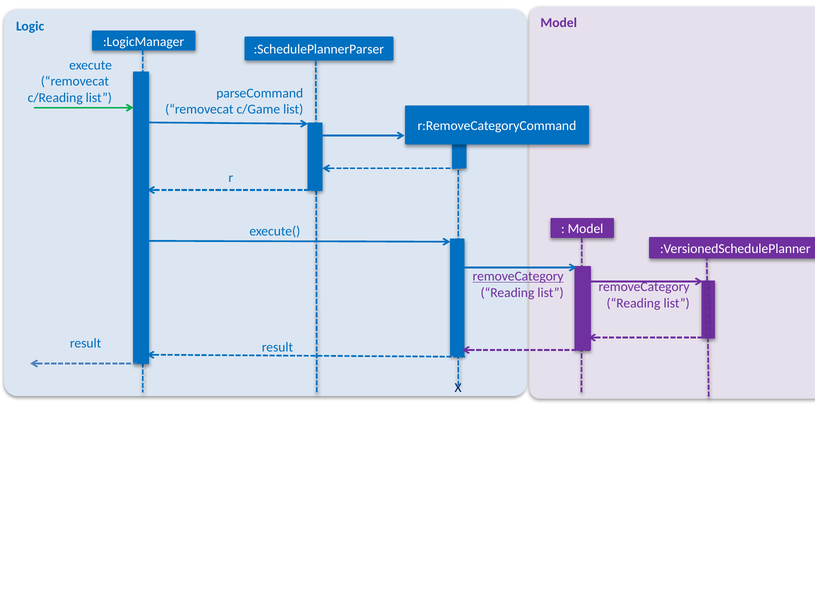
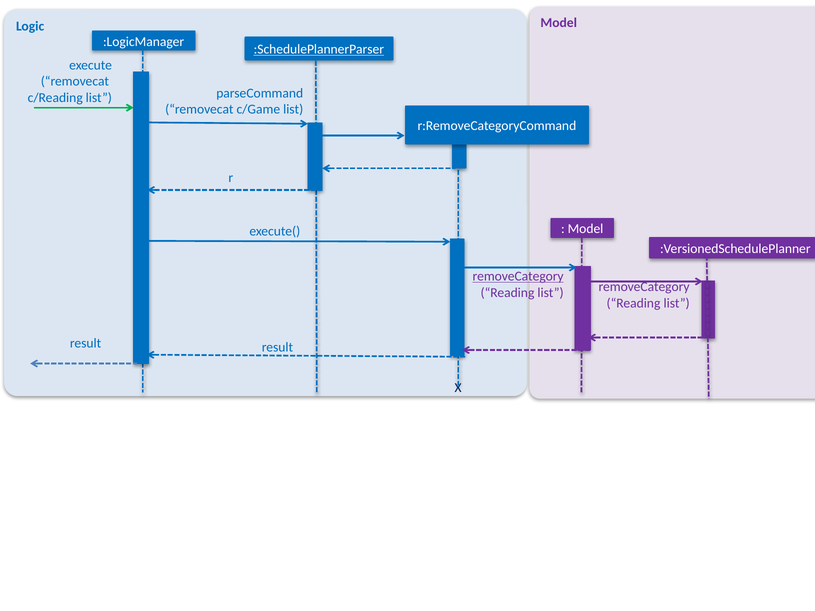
:SchedulePlannerParser underline: none -> present
